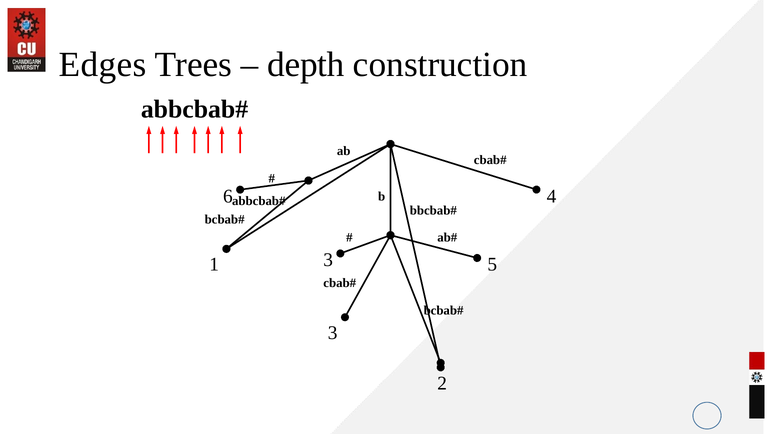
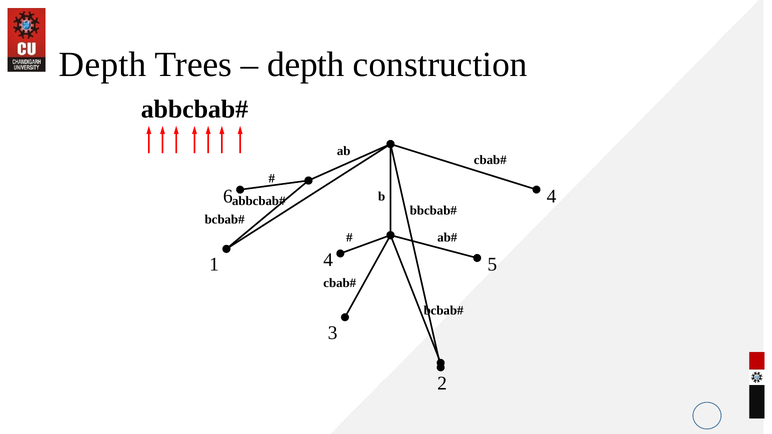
Edges at (103, 65): Edges -> Depth
1 3: 3 -> 4
